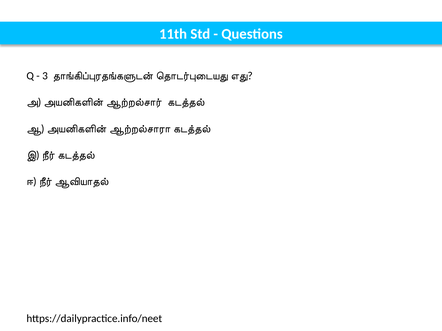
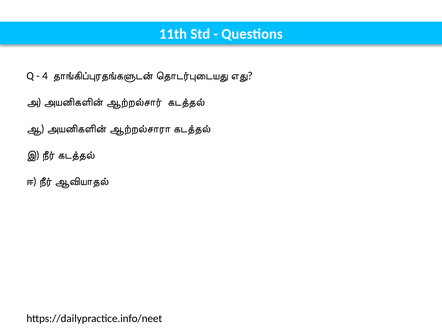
3: 3 -> 4
